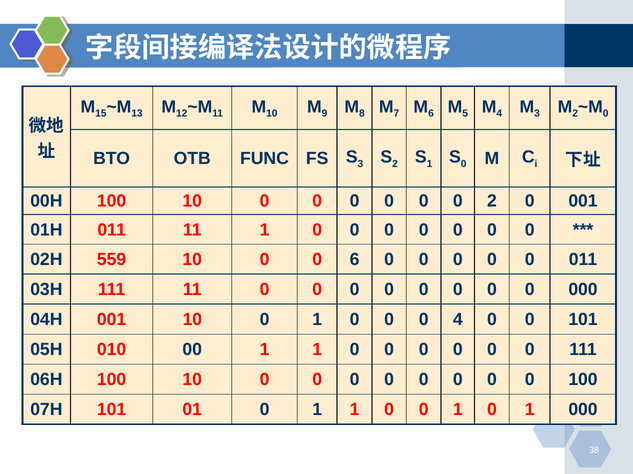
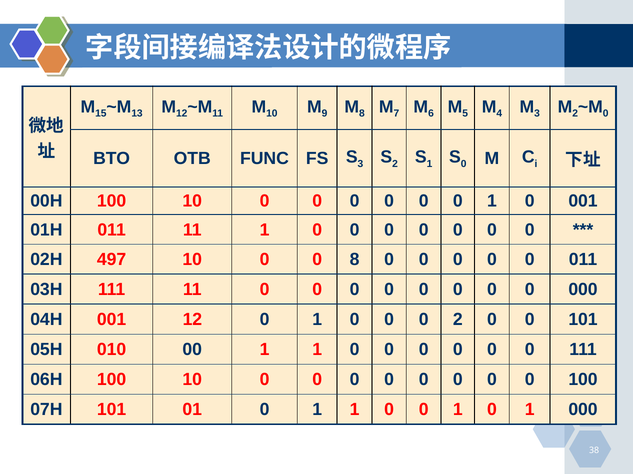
0 0 0 2: 2 -> 1
559: 559 -> 497
0 6: 6 -> 8
001 10: 10 -> 12
0 4: 4 -> 2
